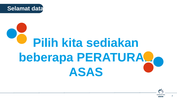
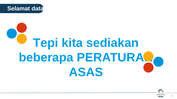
Pilih: Pilih -> Tepi
